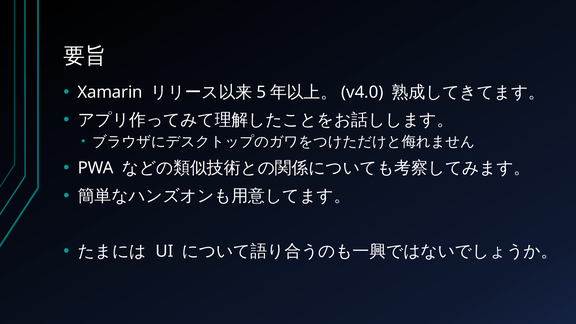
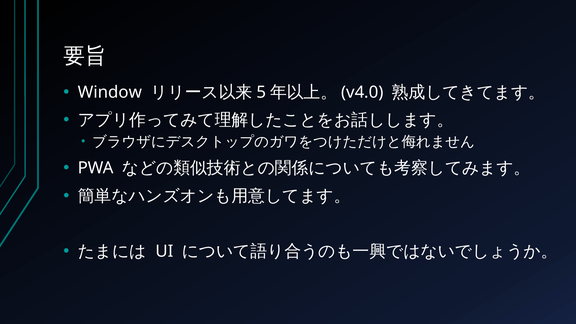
Xamarin: Xamarin -> Window
